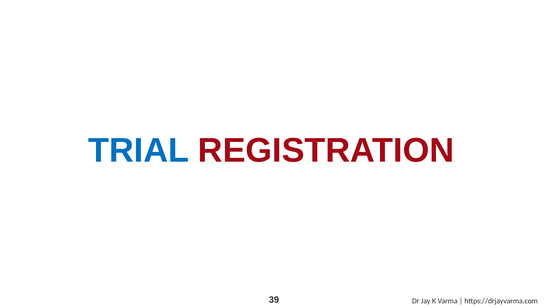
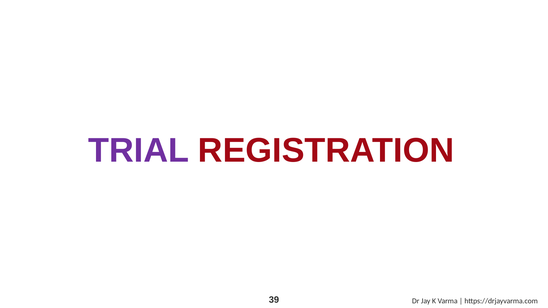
TRIAL colour: blue -> purple
